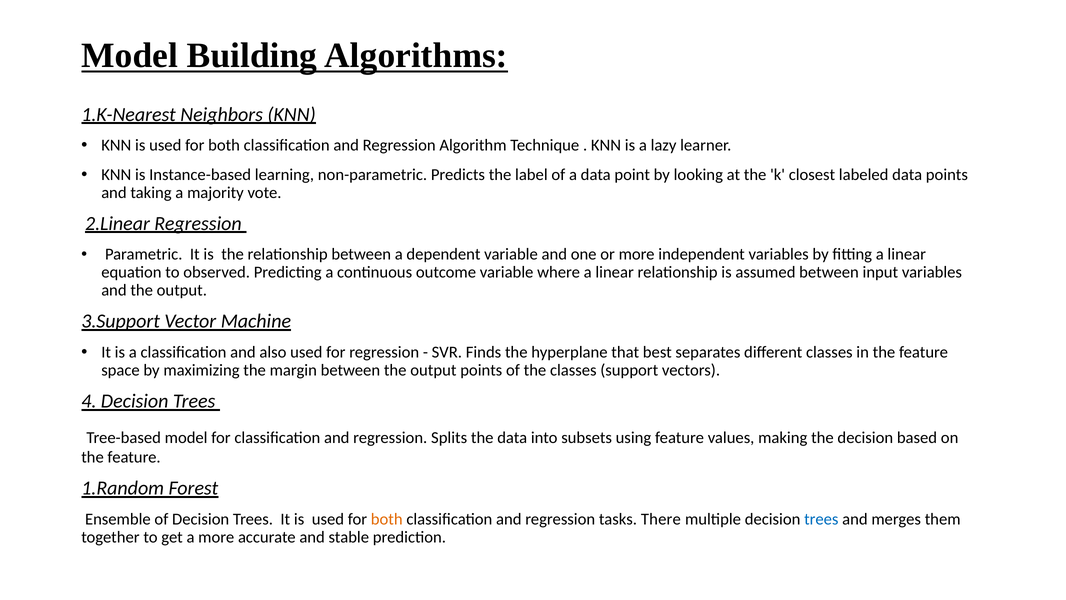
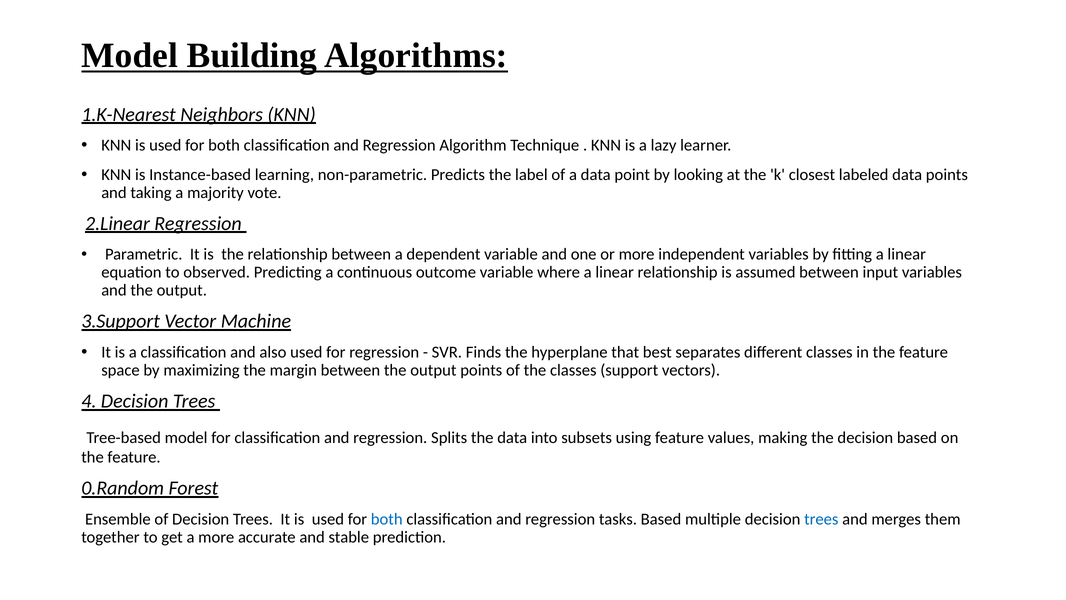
1.Random: 1.Random -> 0.Random
both at (387, 519) colour: orange -> blue
tasks There: There -> Based
